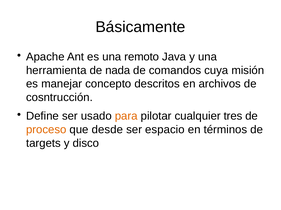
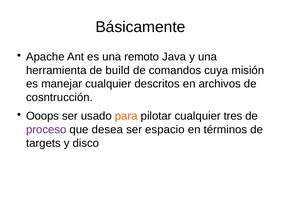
nada: nada -> build
manejar concepto: concepto -> cualquier
Define: Define -> Ooops
proceso colour: orange -> purple
desde: desde -> desea
